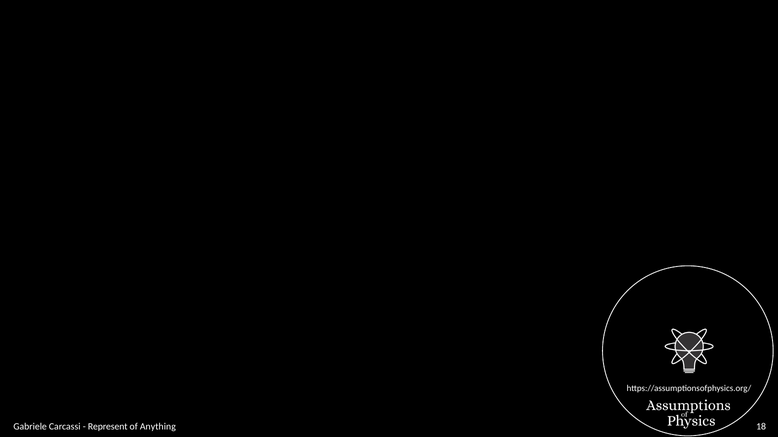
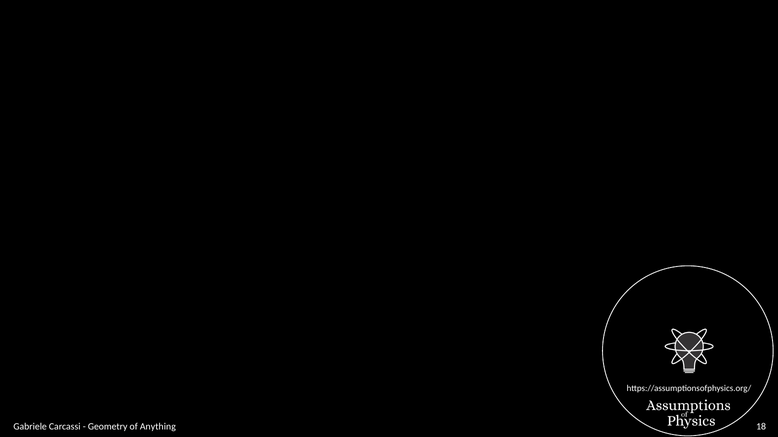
Represent: Represent -> Geometry
